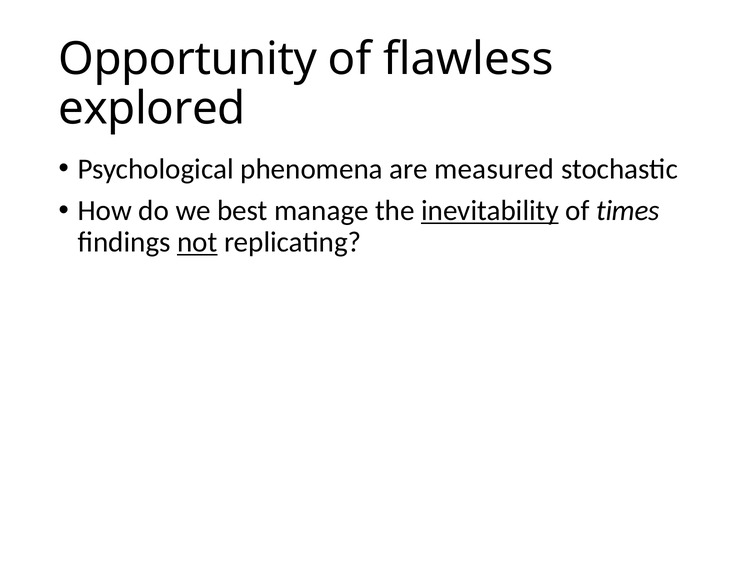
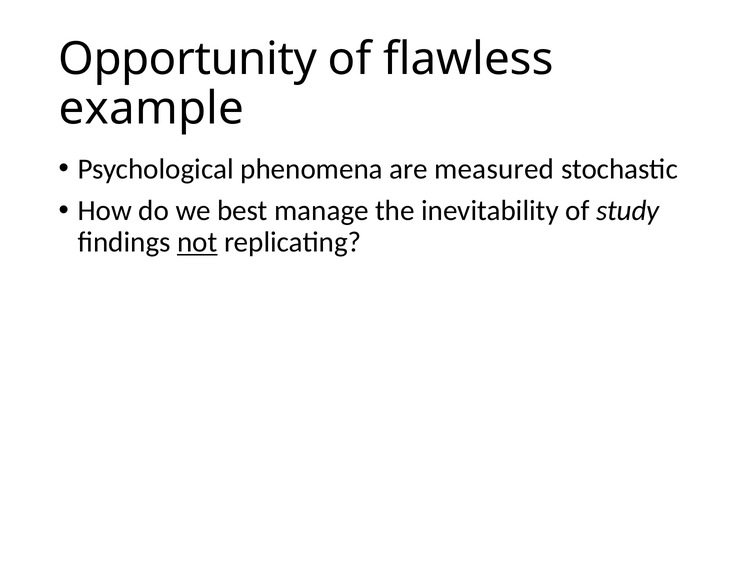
explored: explored -> example
inevitability underline: present -> none
times: times -> study
